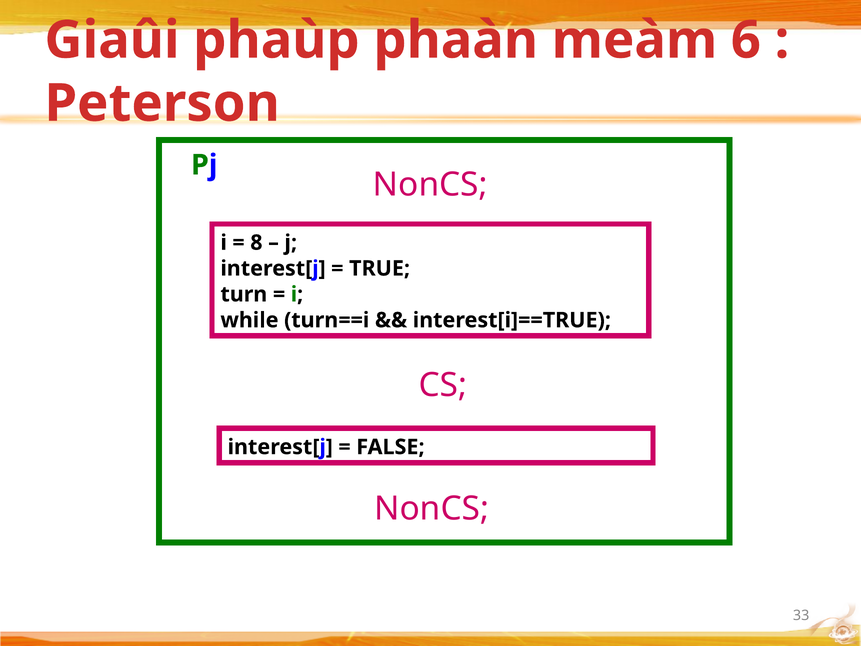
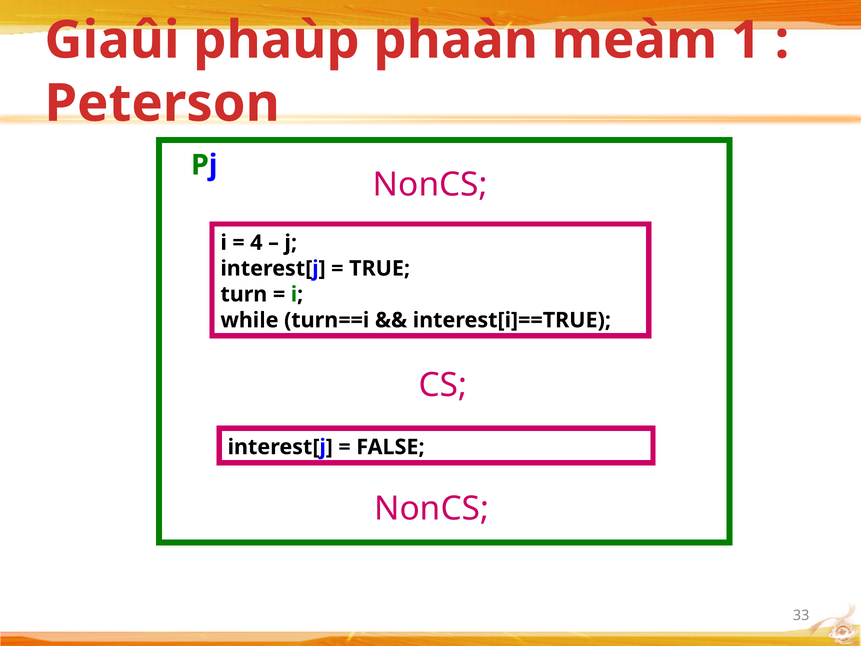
6: 6 -> 1
8: 8 -> 4
